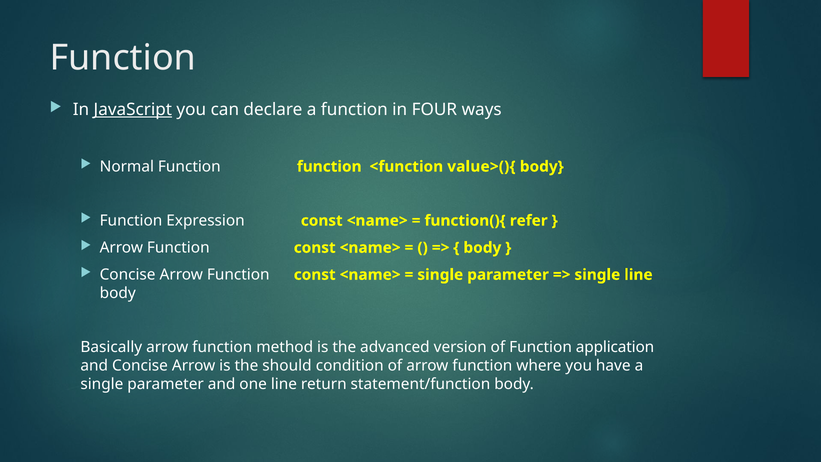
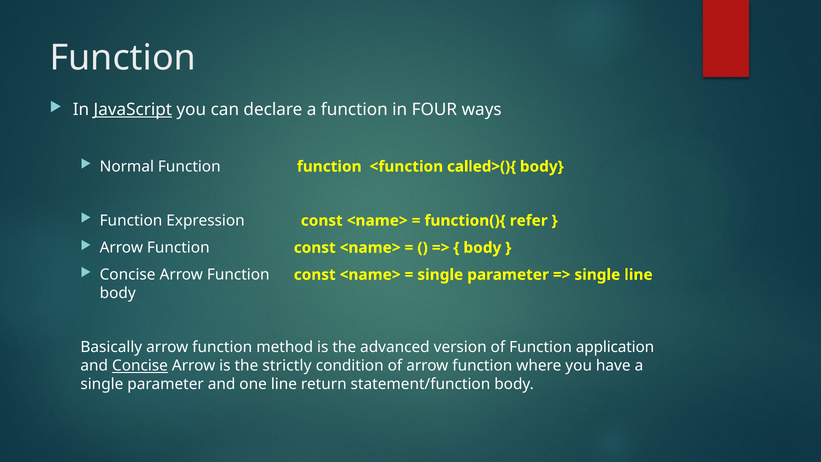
value>(){: value>(){ -> called>(){
Concise at (140, 366) underline: none -> present
should: should -> strictly
